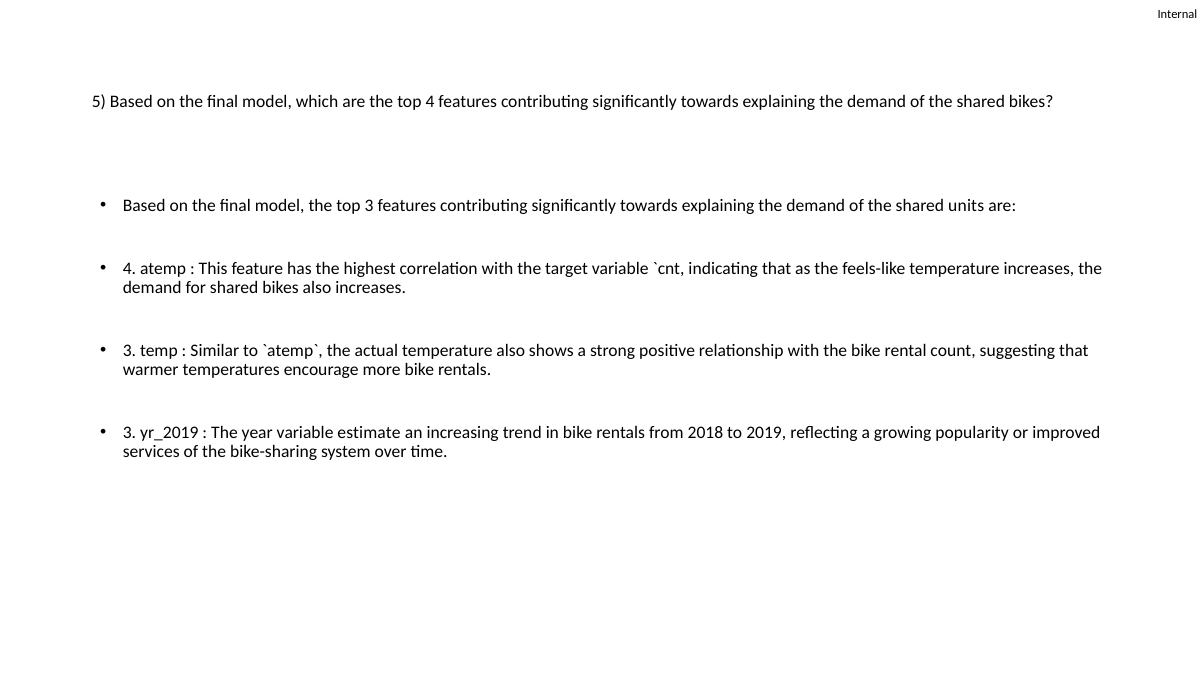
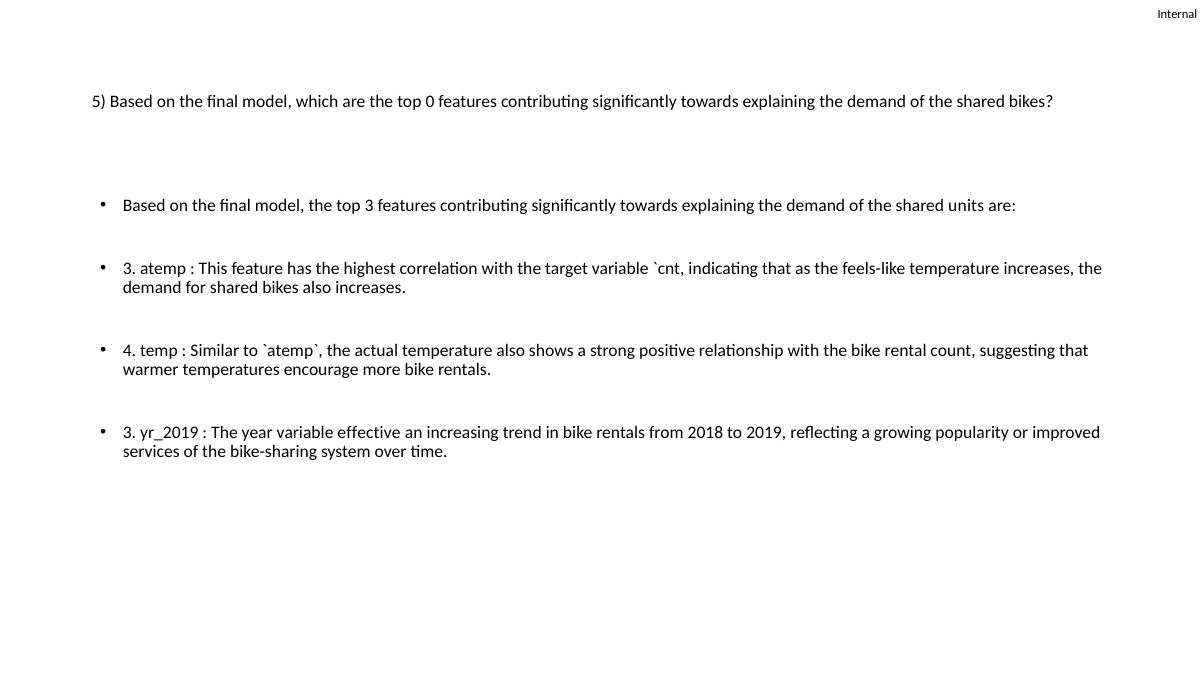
top 4: 4 -> 0
4 at (129, 268): 4 -> 3
3 at (129, 351): 3 -> 4
estimate: estimate -> effective
